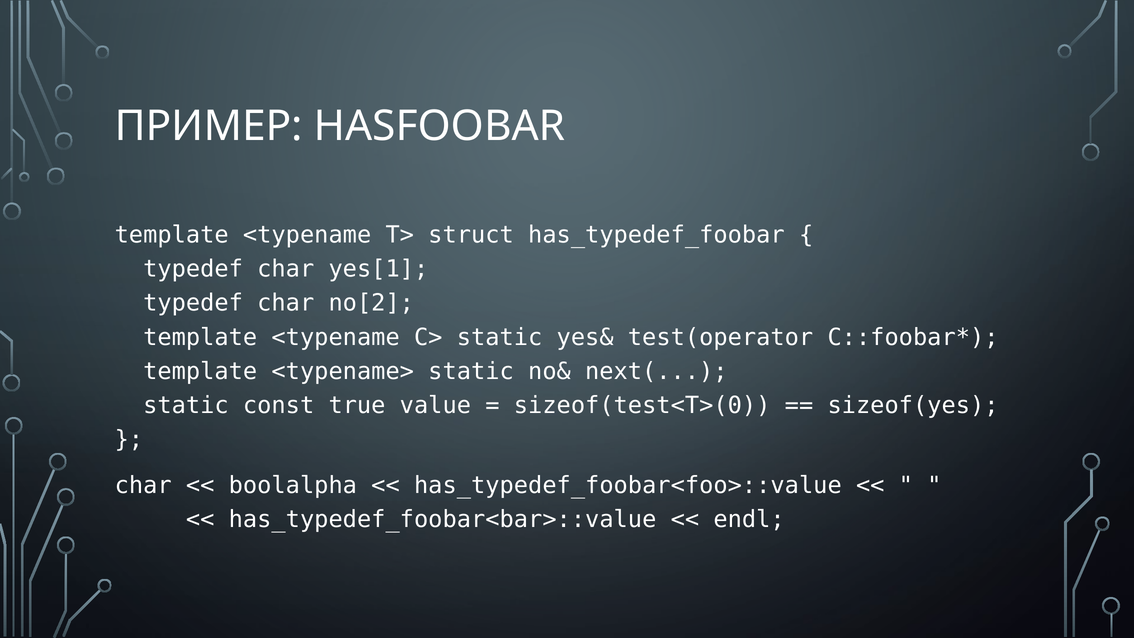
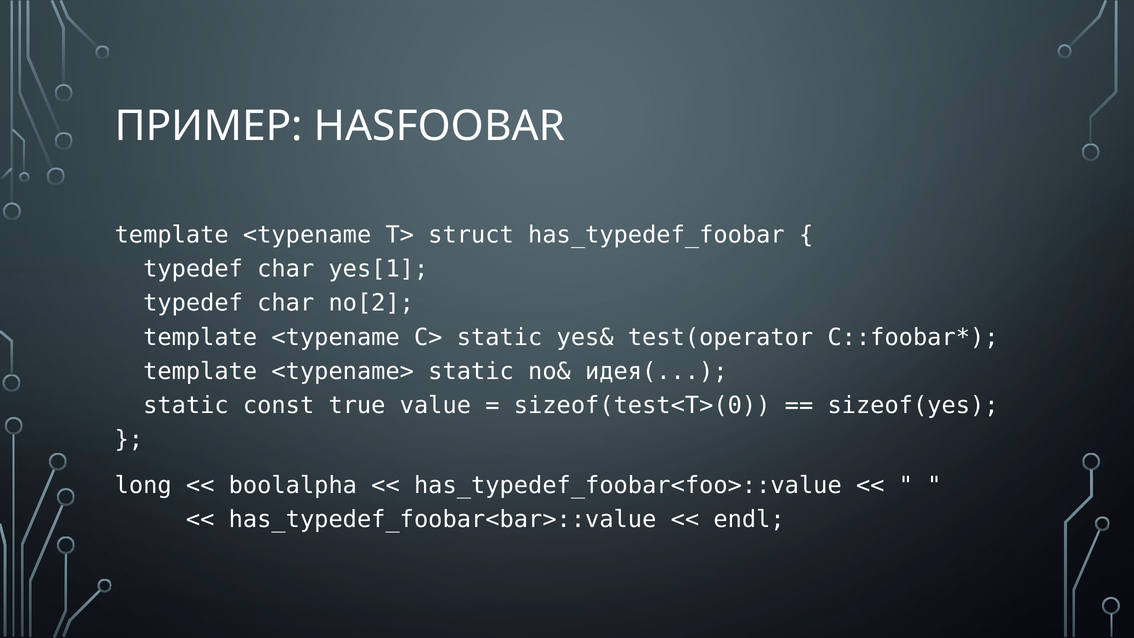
next(: next( -> идея(
char at (143, 485): char -> long
